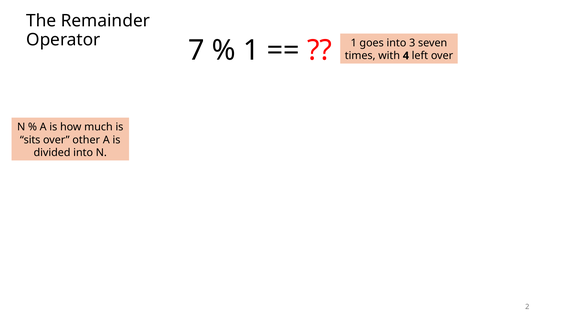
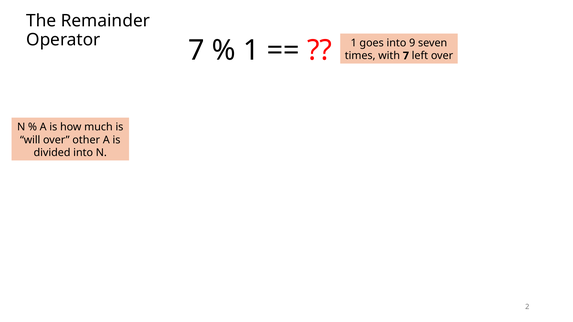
3: 3 -> 9
with 4: 4 -> 7
sits: sits -> will
